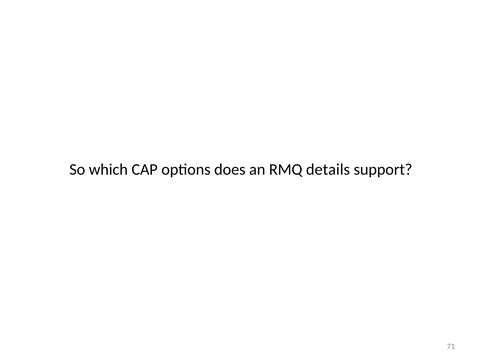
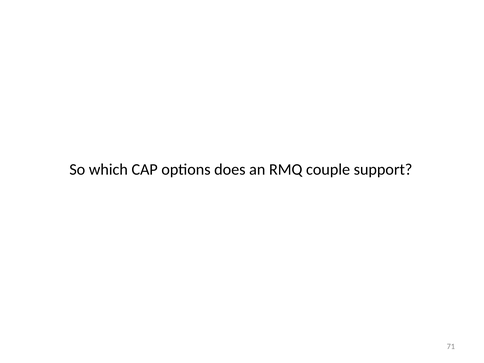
details: details -> couple
